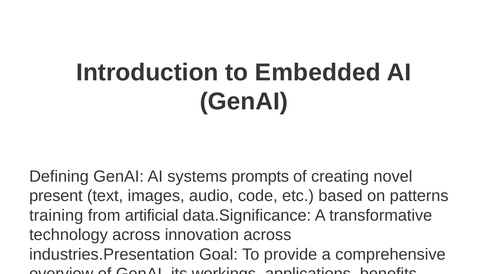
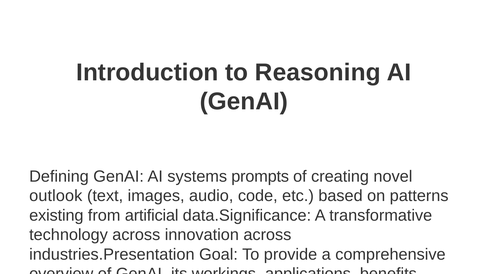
Embedded: Embedded -> Reasoning
present at (56, 196): present -> outlook
training: training -> existing
